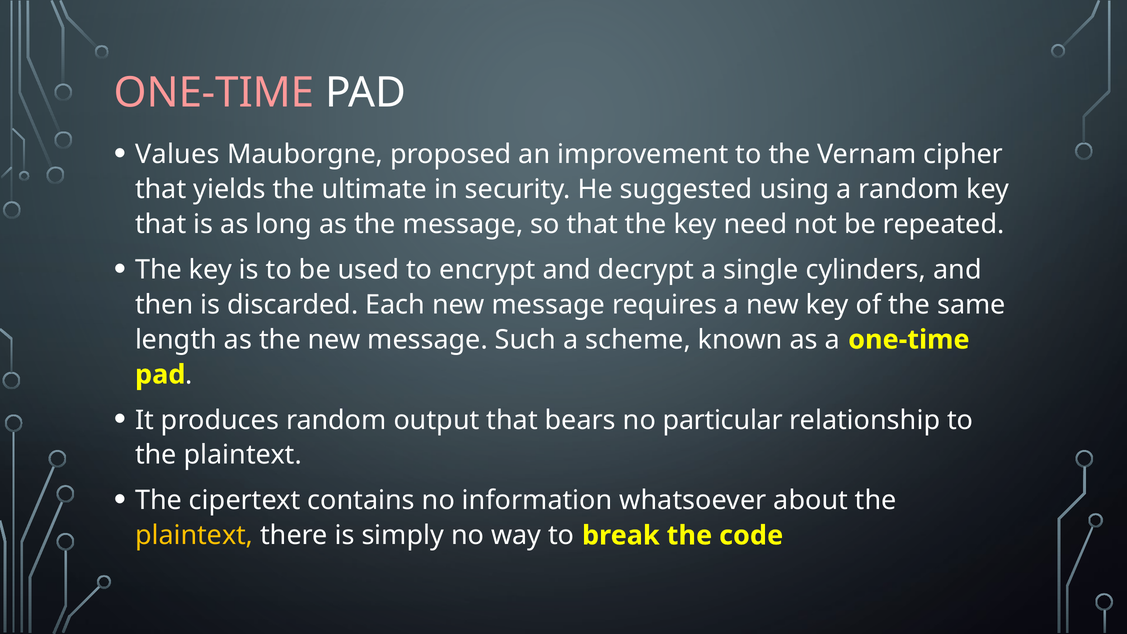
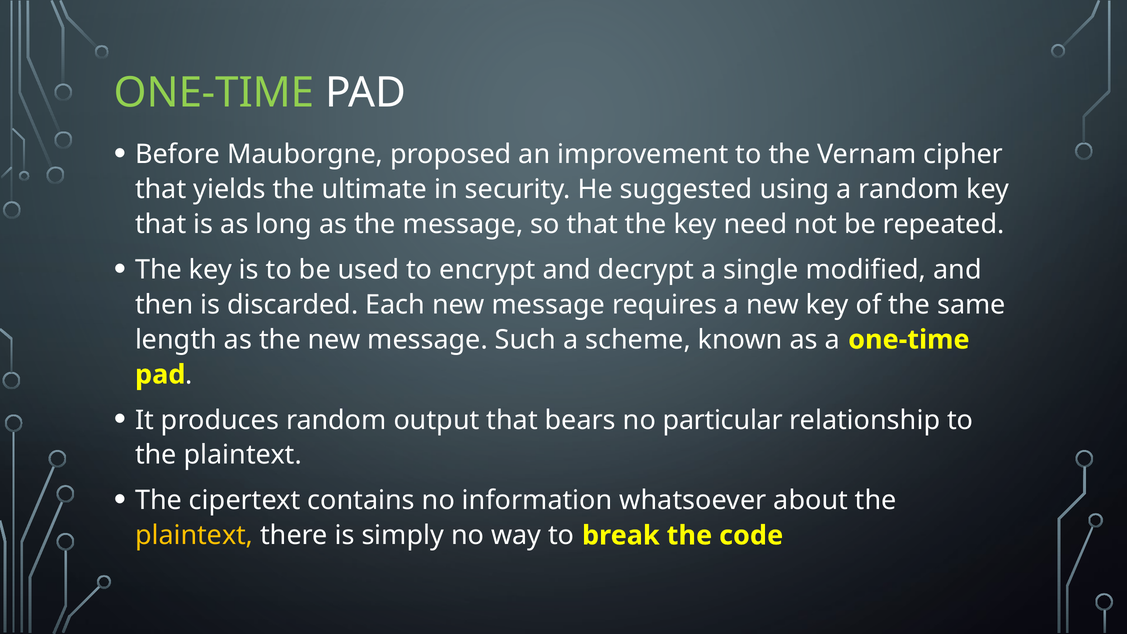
ONE-TIME at (214, 93) colour: pink -> light green
Values: Values -> Before
cylinders: cylinders -> modified
